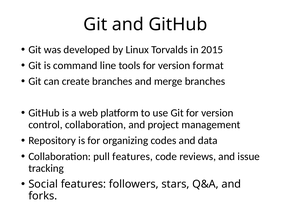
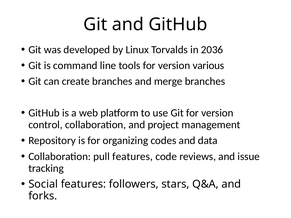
2015: 2015 -> 2036
format: format -> various
